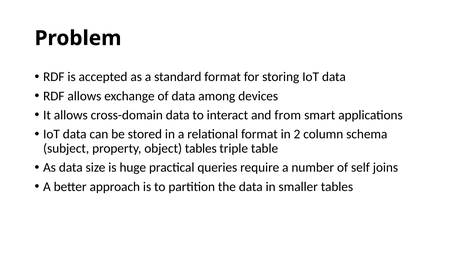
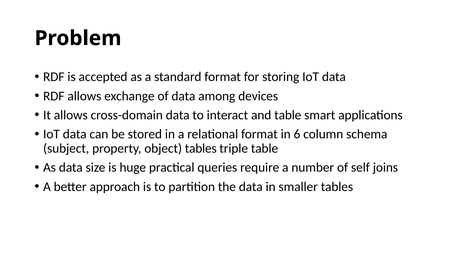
and from: from -> table
2: 2 -> 6
